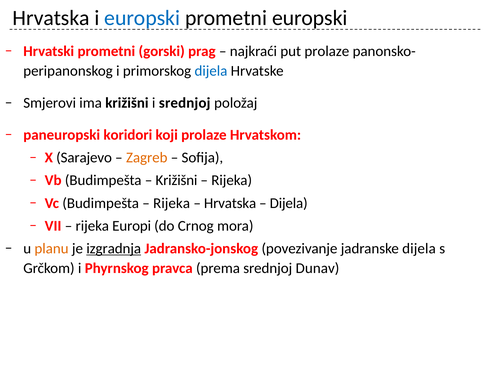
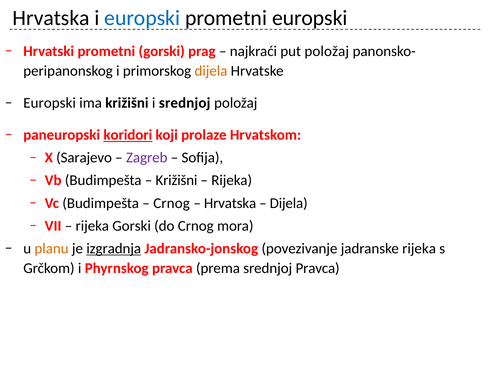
put prolaze: prolaze -> položaj
dijela at (211, 71) colour: blue -> orange
Smjerovi at (50, 103): Smjerovi -> Europski
koridori underline: none -> present
Zagreb colour: orange -> purple
Rijeka at (172, 203): Rijeka -> Crnog
rijeka Europi: Europi -> Gorski
jadranske dijela: dijela -> rijeka
srednjoj Dunav: Dunav -> Pravca
